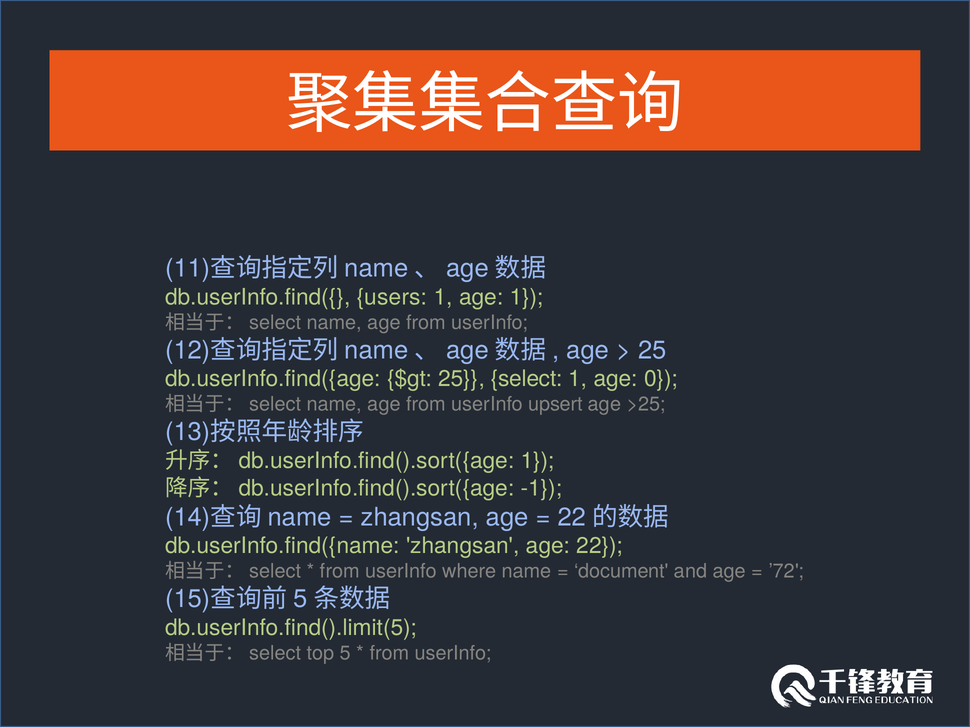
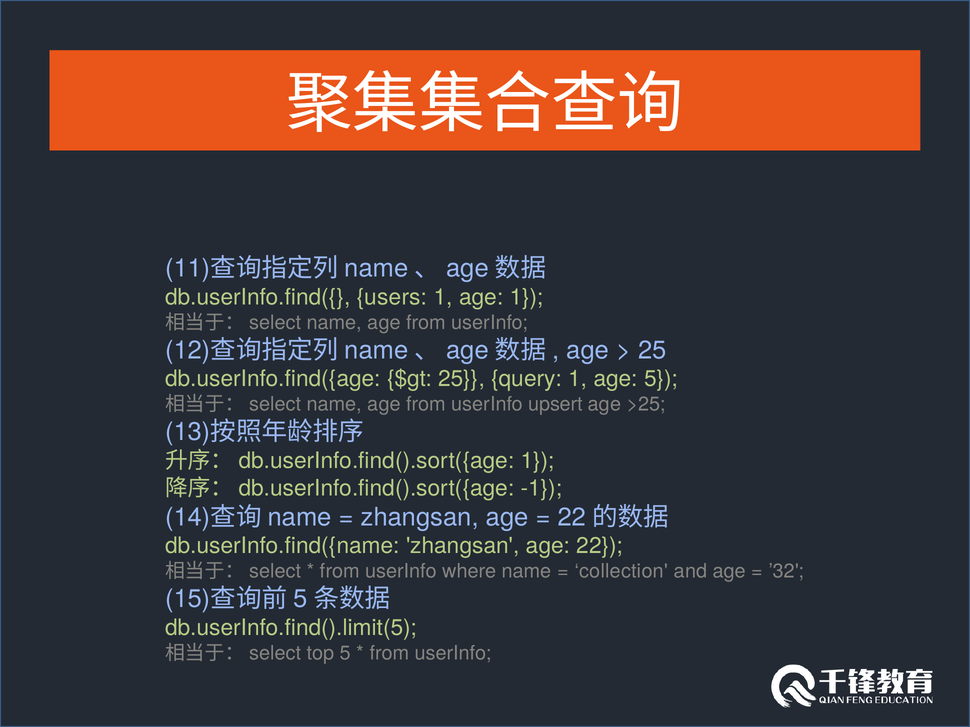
select: select -> query
age 0: 0 -> 5
document: document -> collection
’72: ’72 -> ’32
